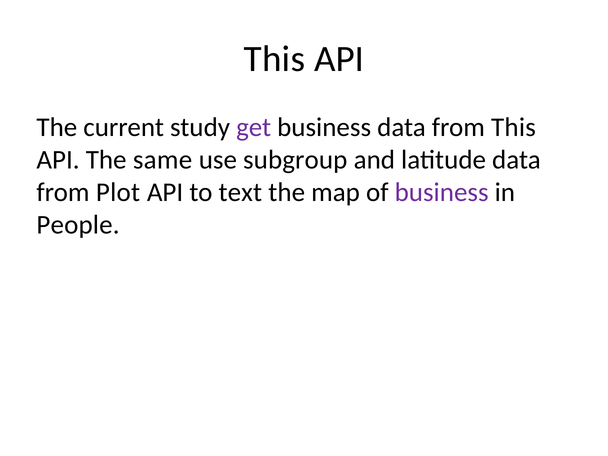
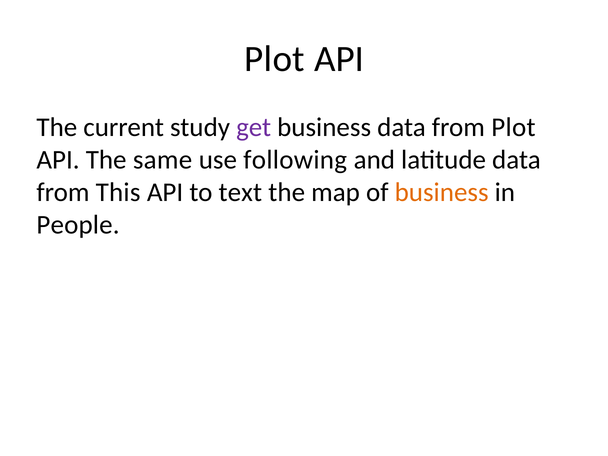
This at (275, 59): This -> Plot
from This: This -> Plot
subgroup: subgroup -> following
Plot: Plot -> This
business at (442, 192) colour: purple -> orange
